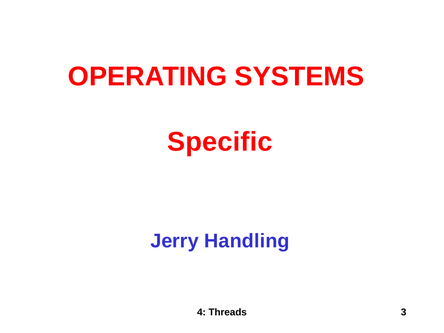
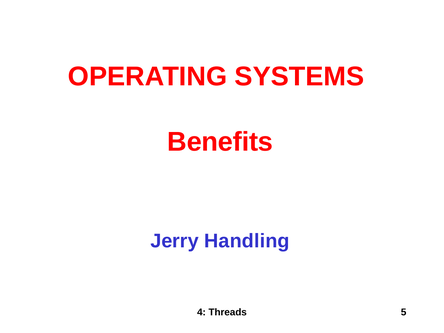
Specific: Specific -> Benefits
3: 3 -> 5
